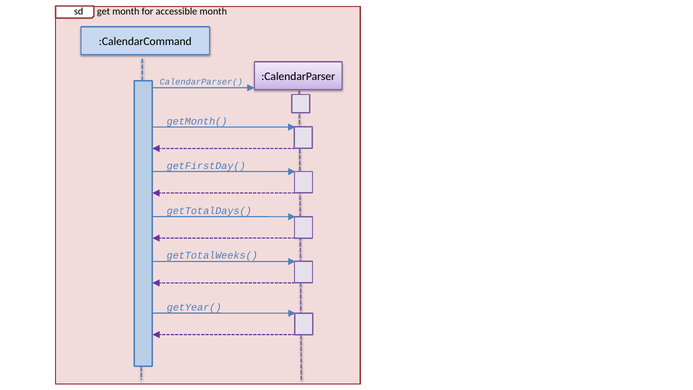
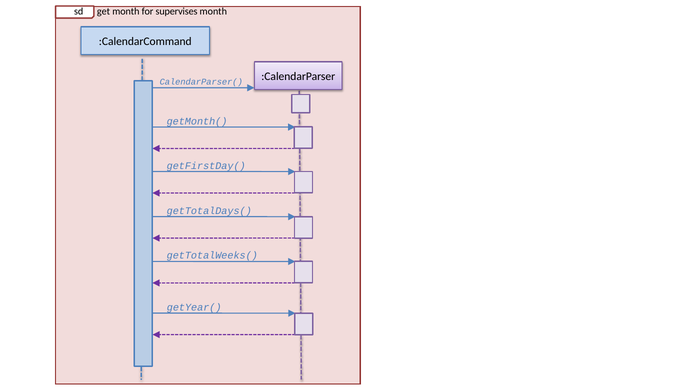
accessible: accessible -> supervises
